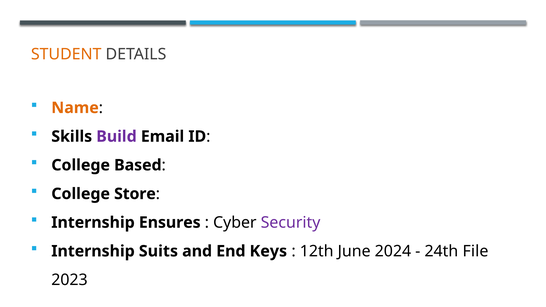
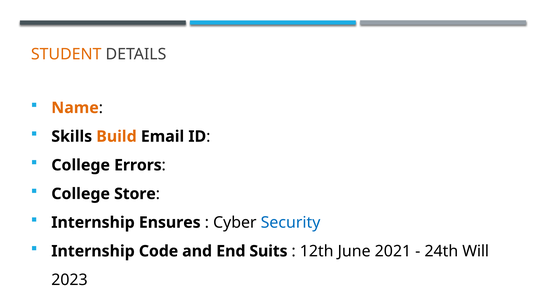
Build colour: purple -> orange
Based: Based -> Errors
Security colour: purple -> blue
Suits: Suits -> Code
Keys: Keys -> Suits
2024: 2024 -> 2021
File: File -> Will
